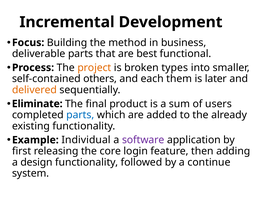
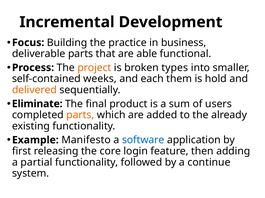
method: method -> practice
best: best -> able
others: others -> weeks
later: later -> hold
parts at (80, 115) colour: blue -> orange
Individual: Individual -> Manifesto
software colour: purple -> blue
design: design -> partial
